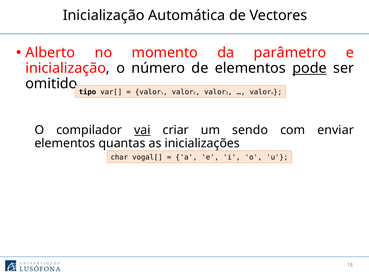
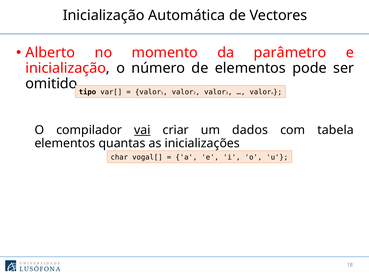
pode underline: present -> none
sendo: sendo -> dados
enviar: enviar -> tabela
